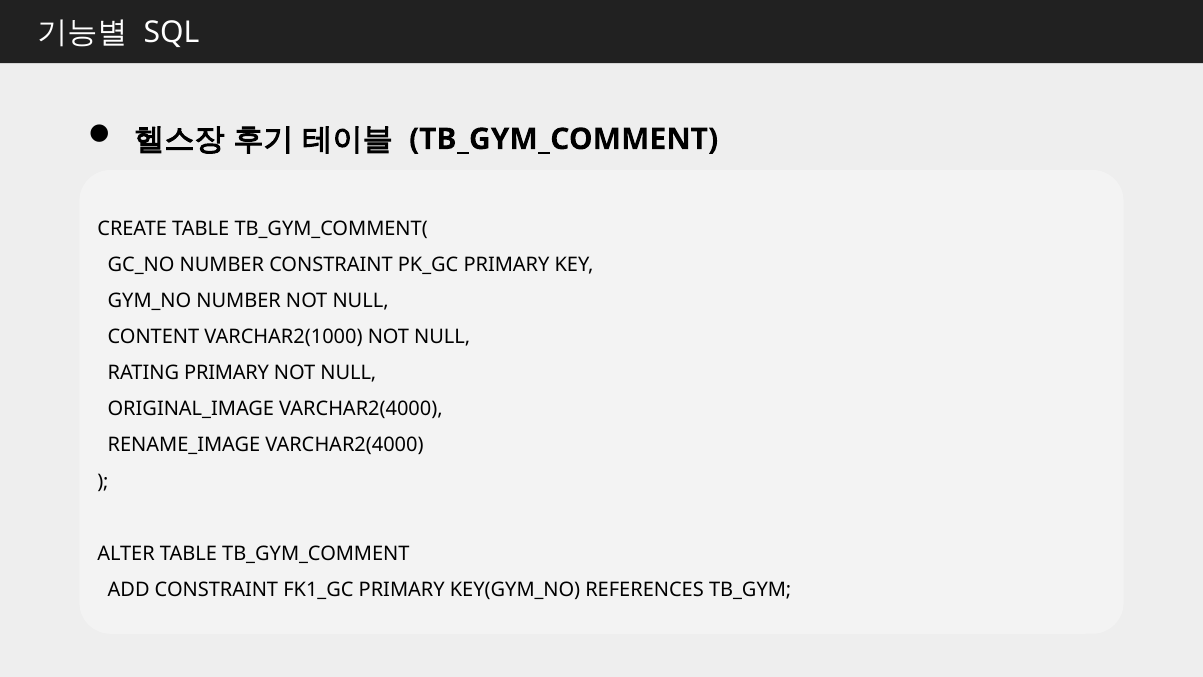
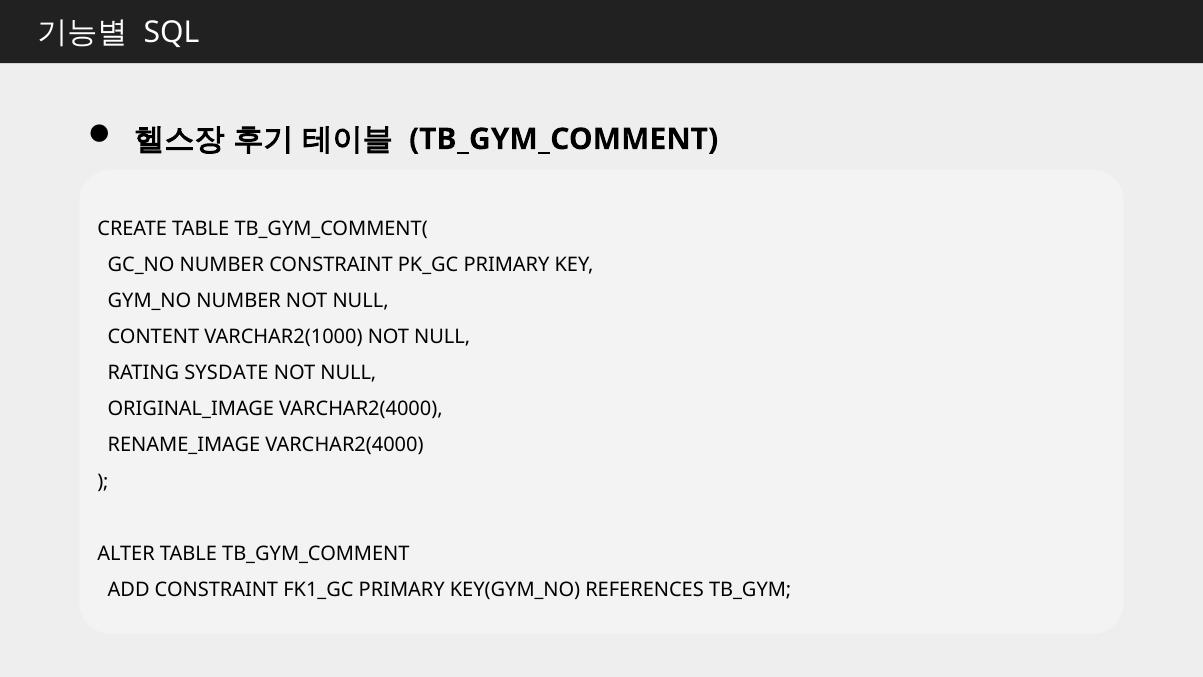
RATING PRIMARY: PRIMARY -> SYSDATE
